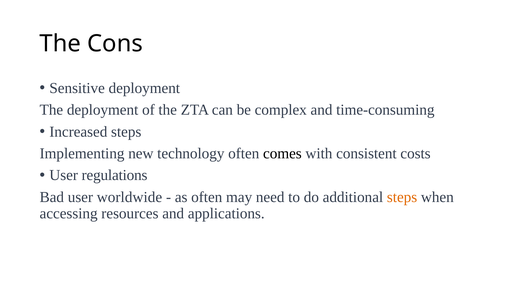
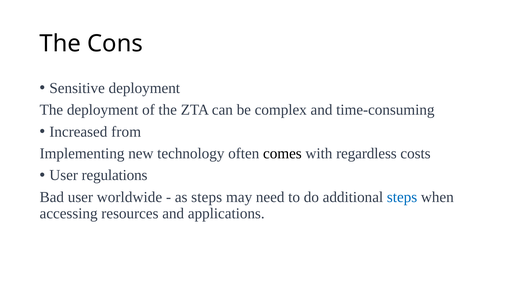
Increased steps: steps -> from
consistent: consistent -> regardless
as often: often -> steps
steps at (402, 197) colour: orange -> blue
